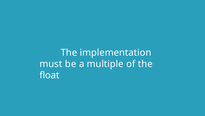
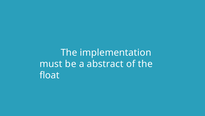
multiple: multiple -> abstract
